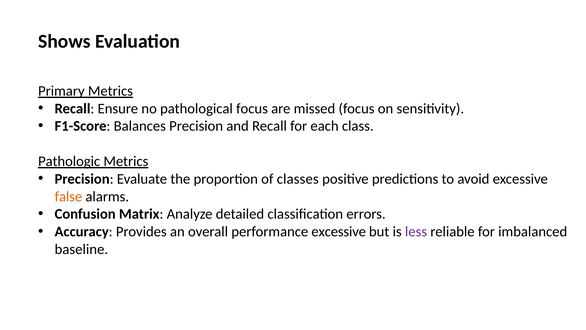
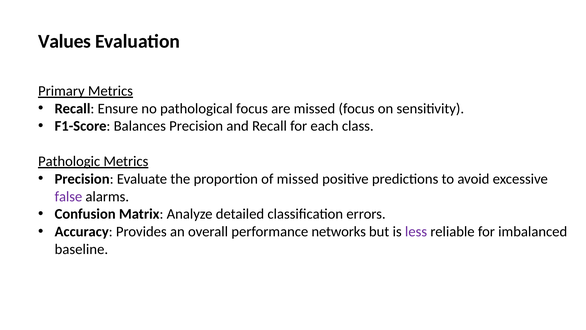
Shows: Shows -> Values
of classes: classes -> missed
false colour: orange -> purple
performance excessive: excessive -> networks
